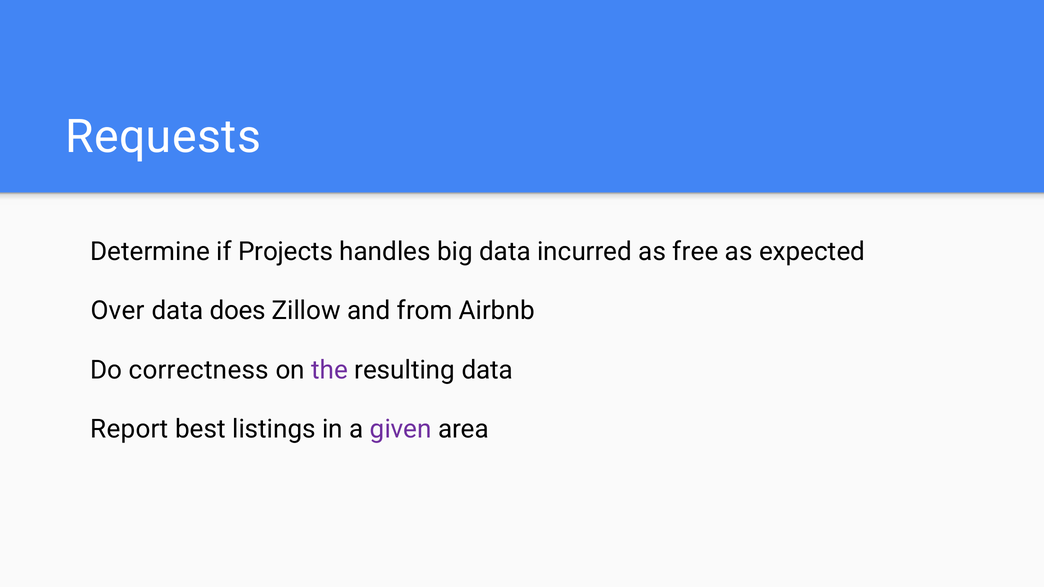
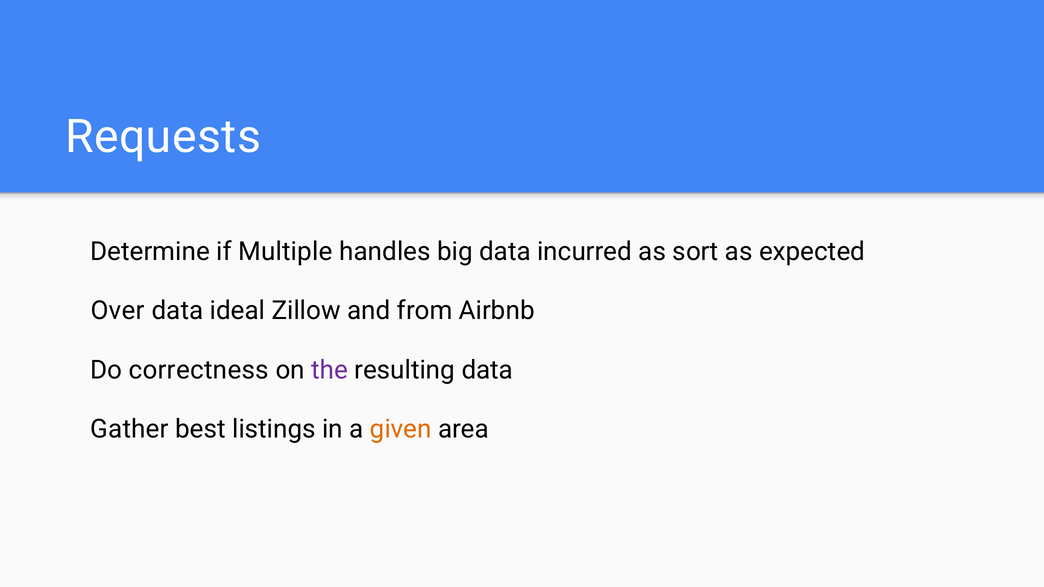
Projects: Projects -> Multiple
free: free -> sort
does: does -> ideal
Report: Report -> Gather
given colour: purple -> orange
